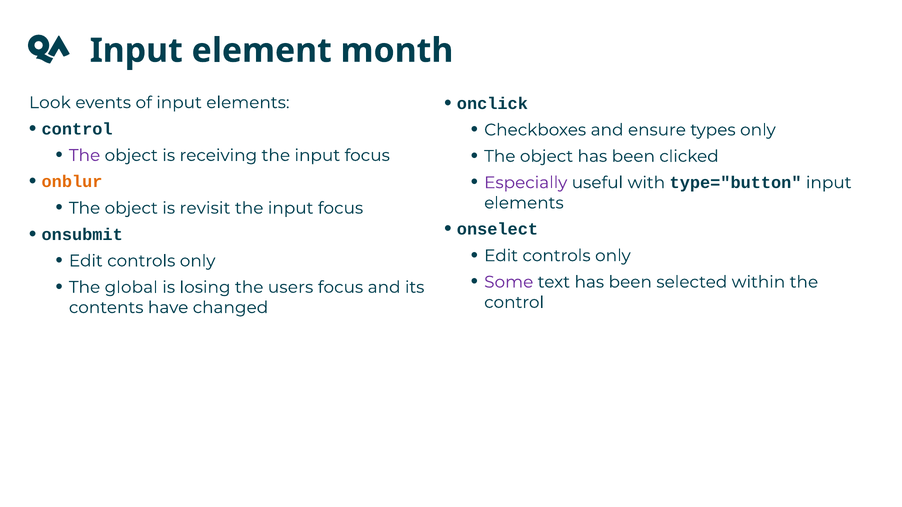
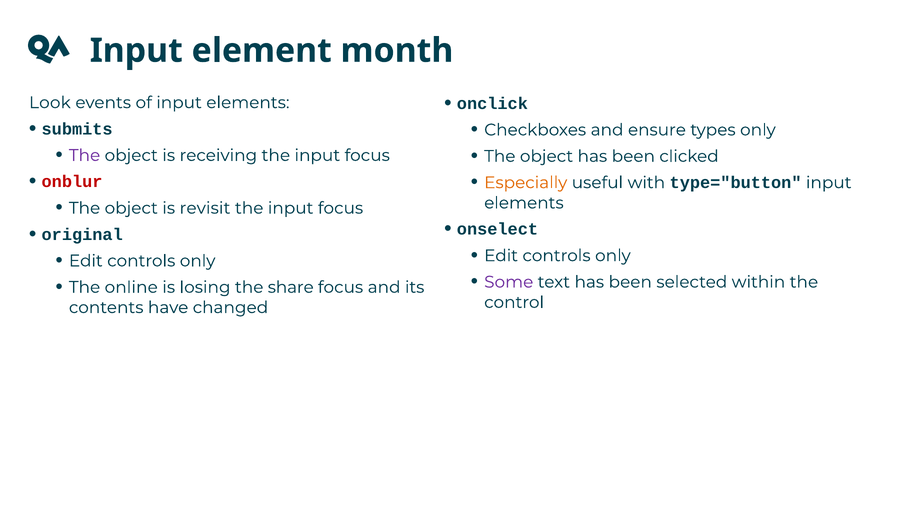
control at (77, 129): control -> submits
onblur colour: orange -> red
Especially colour: purple -> orange
onsubmit: onsubmit -> original
global: global -> online
users: users -> share
